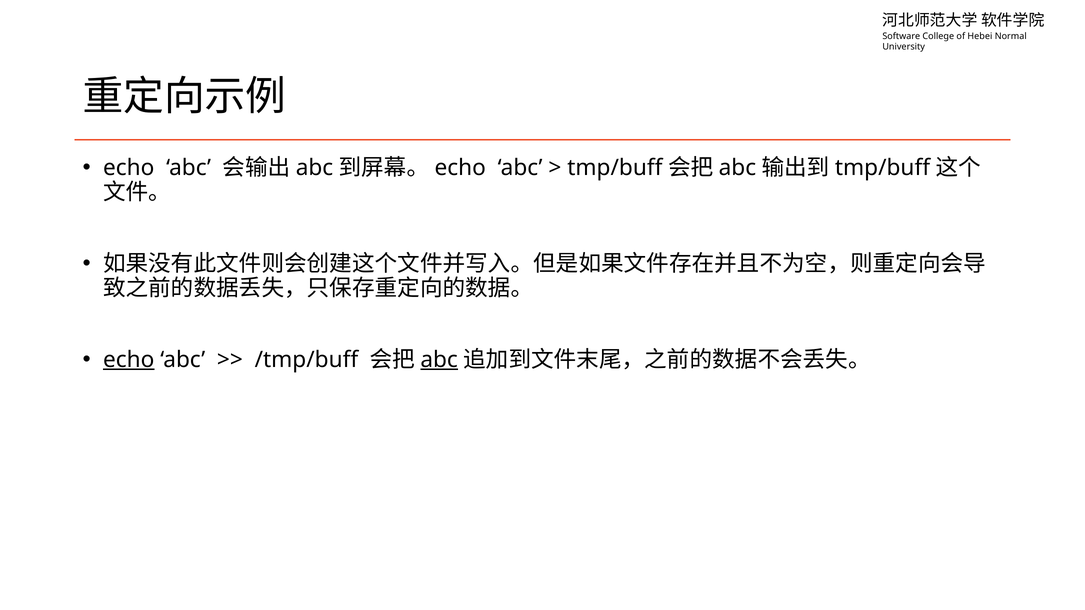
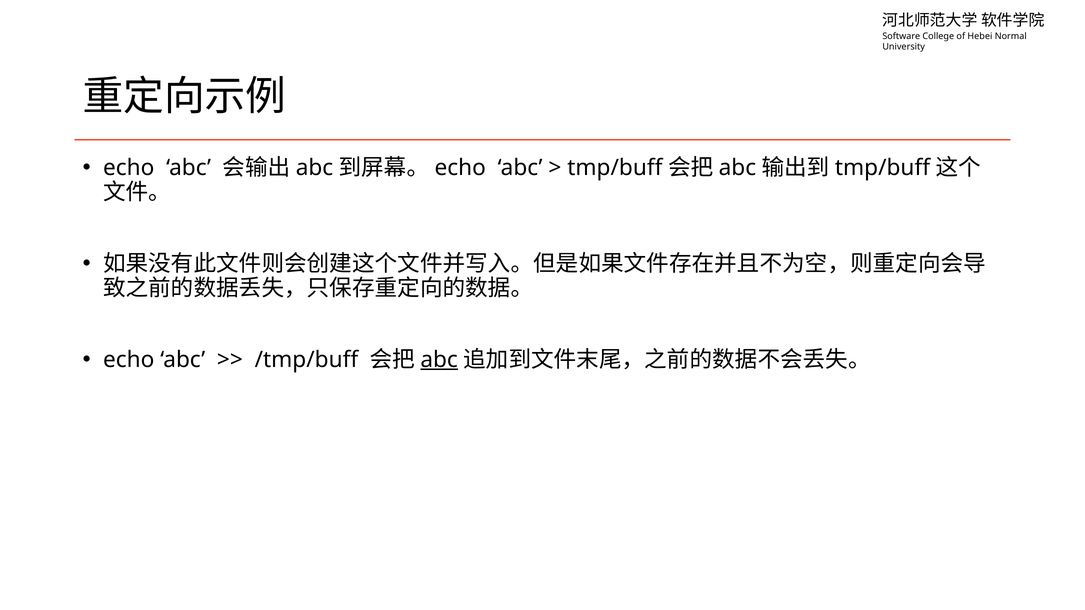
echo at (129, 360) underline: present -> none
